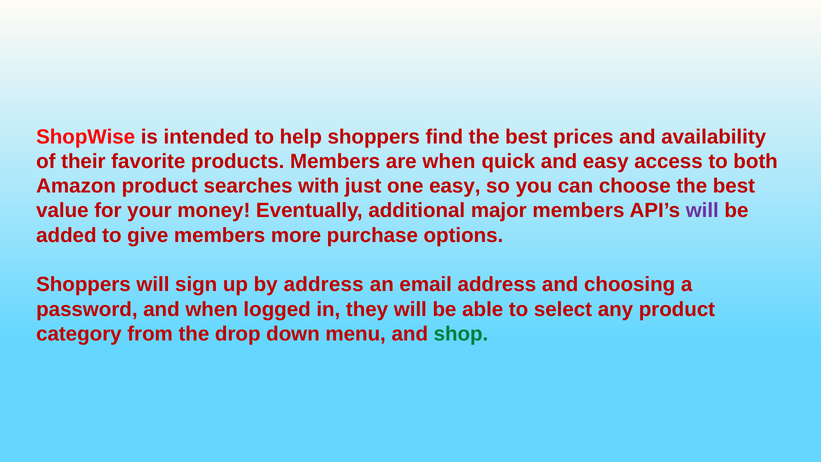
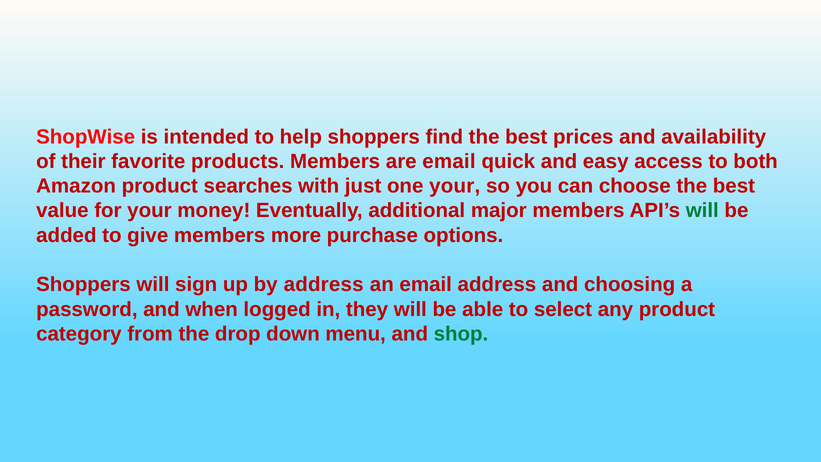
are when: when -> email
one easy: easy -> your
will at (702, 211) colour: purple -> green
